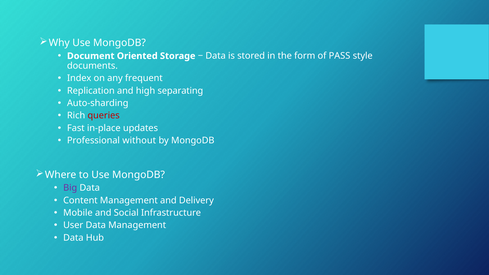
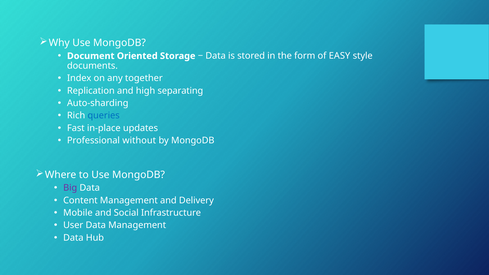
PASS: PASS -> EASY
frequent: frequent -> together
queries colour: red -> blue
